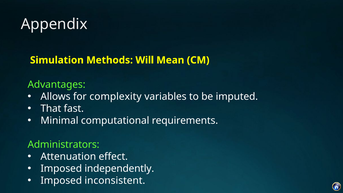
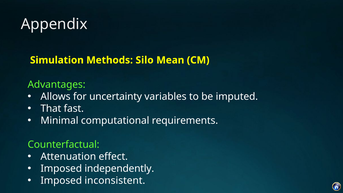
Will: Will -> Silo
complexity: complexity -> uncertainty
Administrators: Administrators -> Counterfactual
